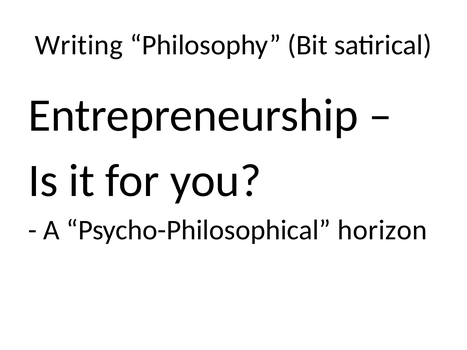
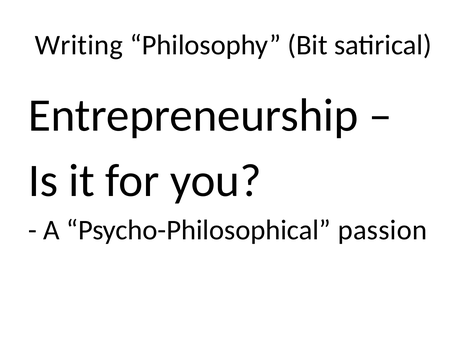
horizon: horizon -> passion
